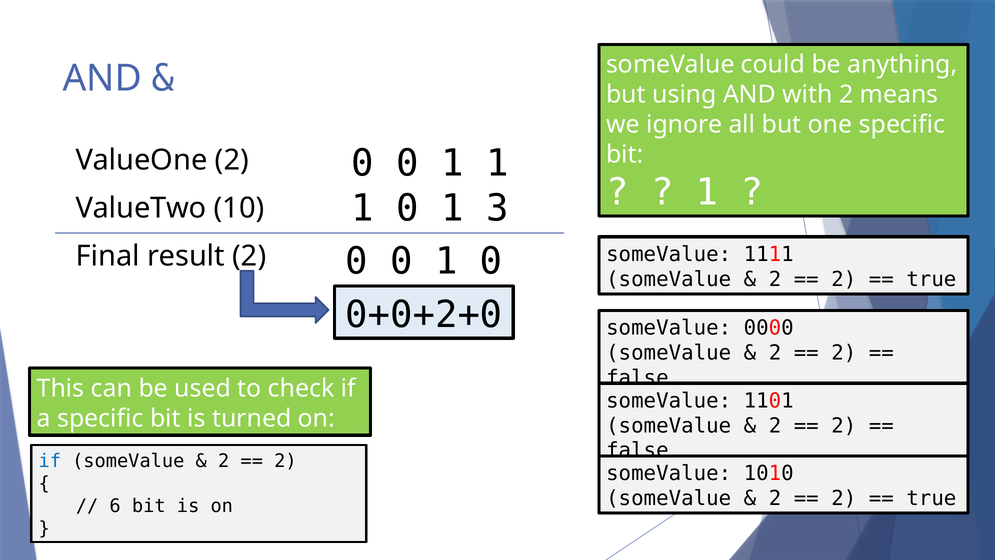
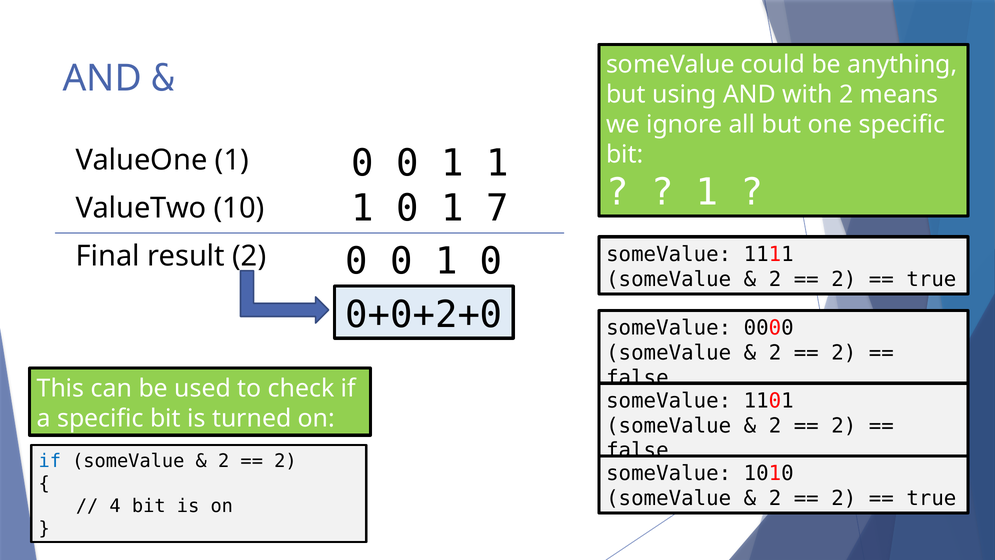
ValueOne 2: 2 -> 1
3: 3 -> 7
6: 6 -> 4
